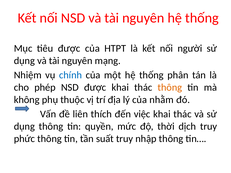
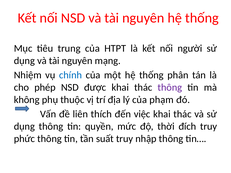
tiêu được: được -> trung
thông at (170, 88) colour: orange -> purple
nhằm: nhằm -> phạm
dịch: dịch -> đích
